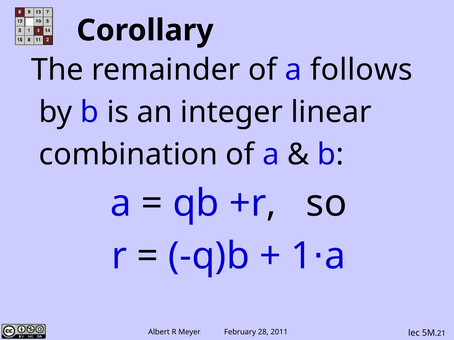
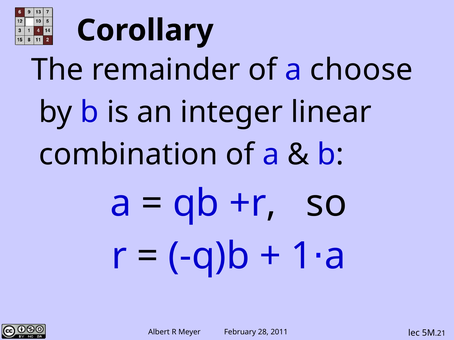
follows: follows -> choose
